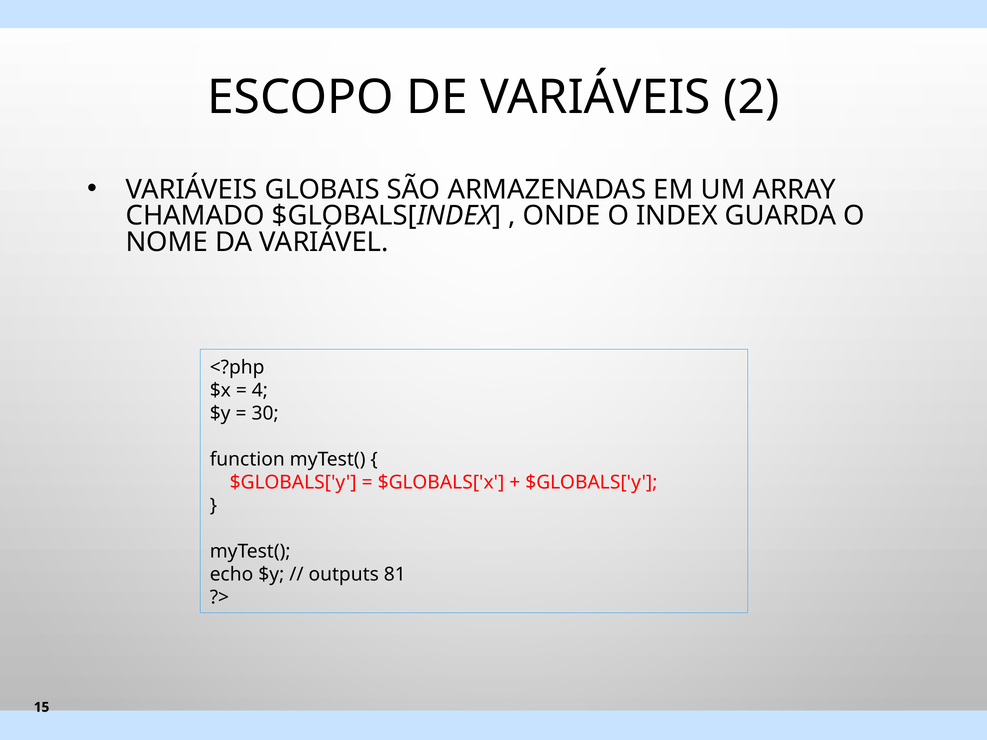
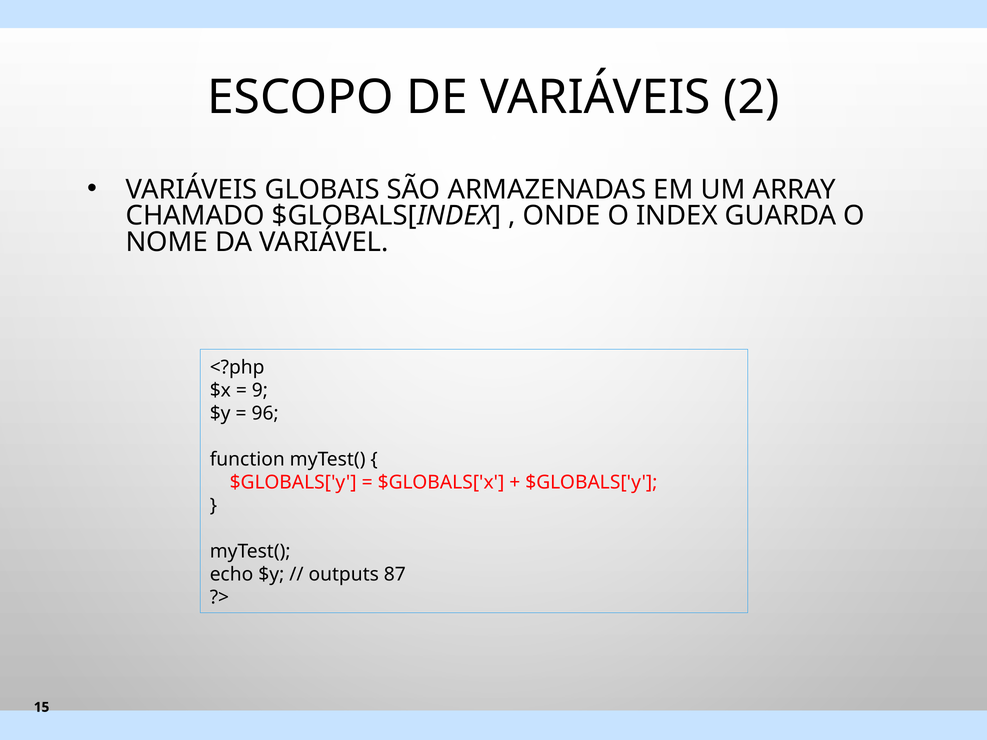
4: 4 -> 9
30: 30 -> 96
81: 81 -> 87
